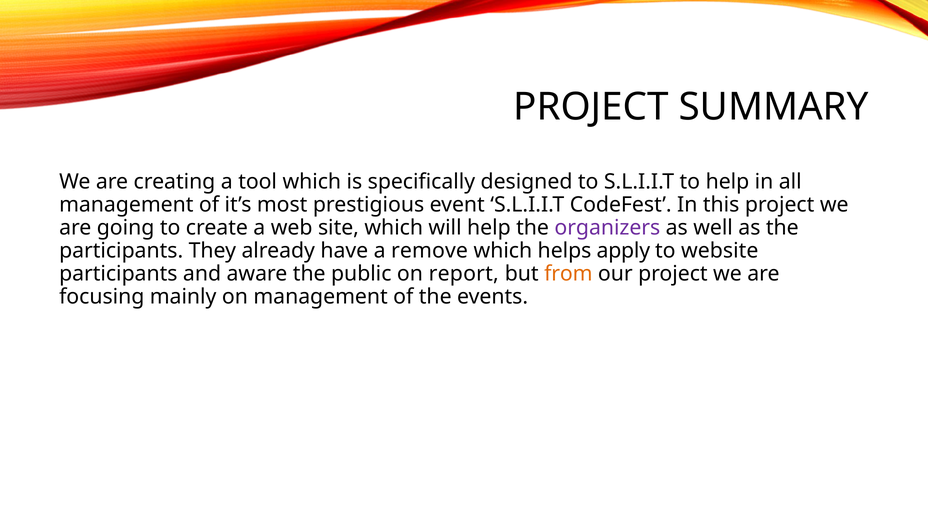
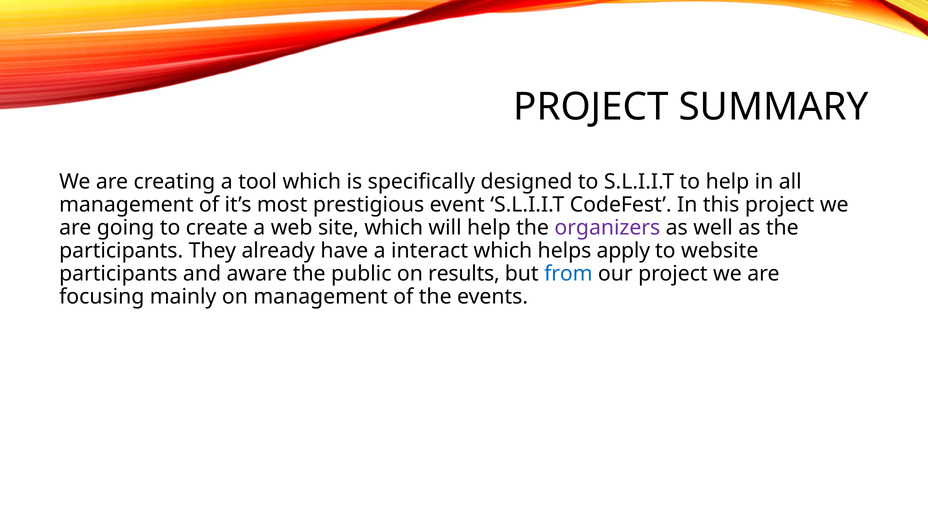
remove: remove -> interact
report: report -> results
from colour: orange -> blue
